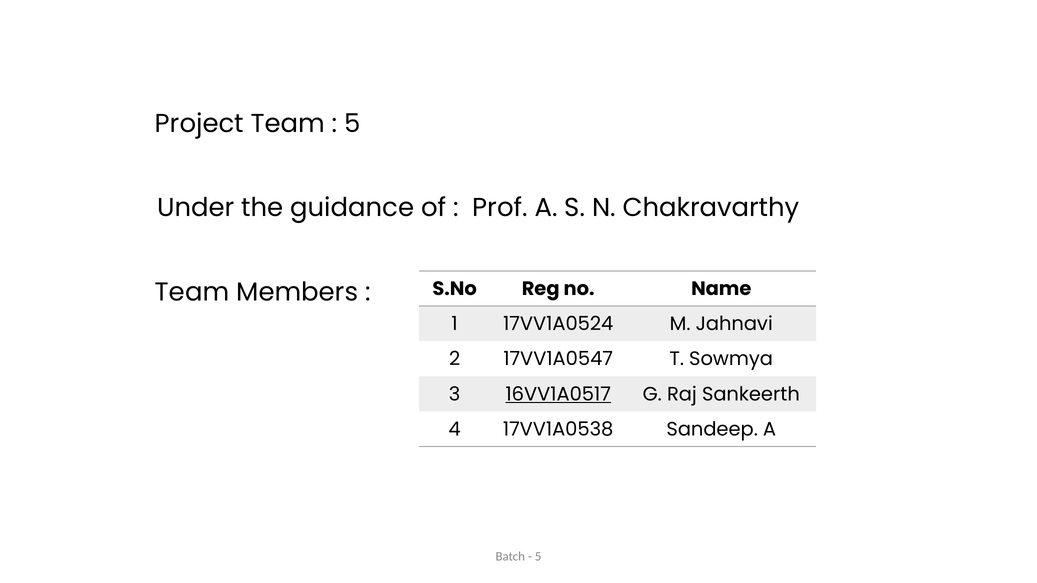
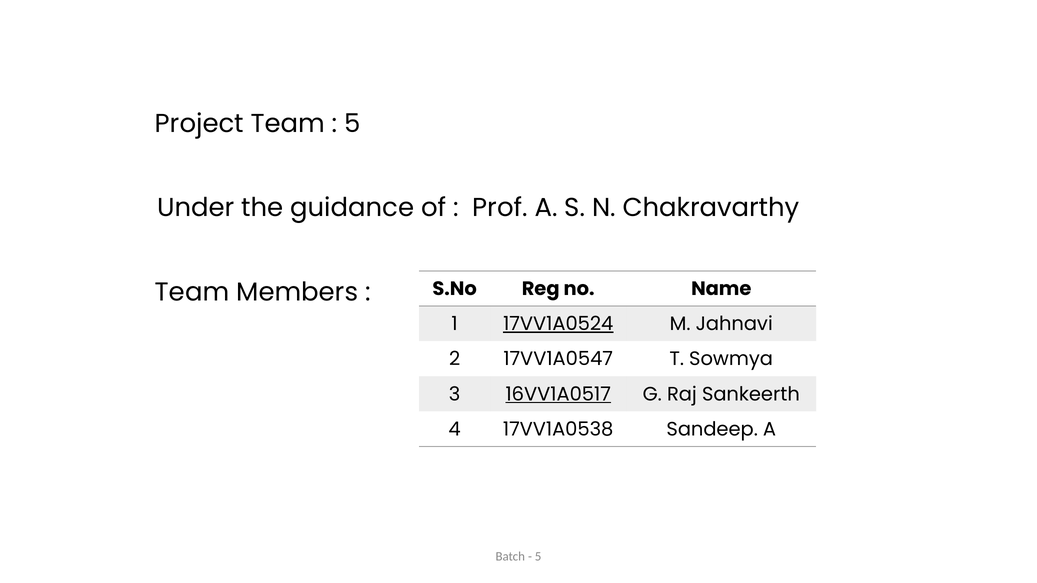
17VV1A0524 underline: none -> present
